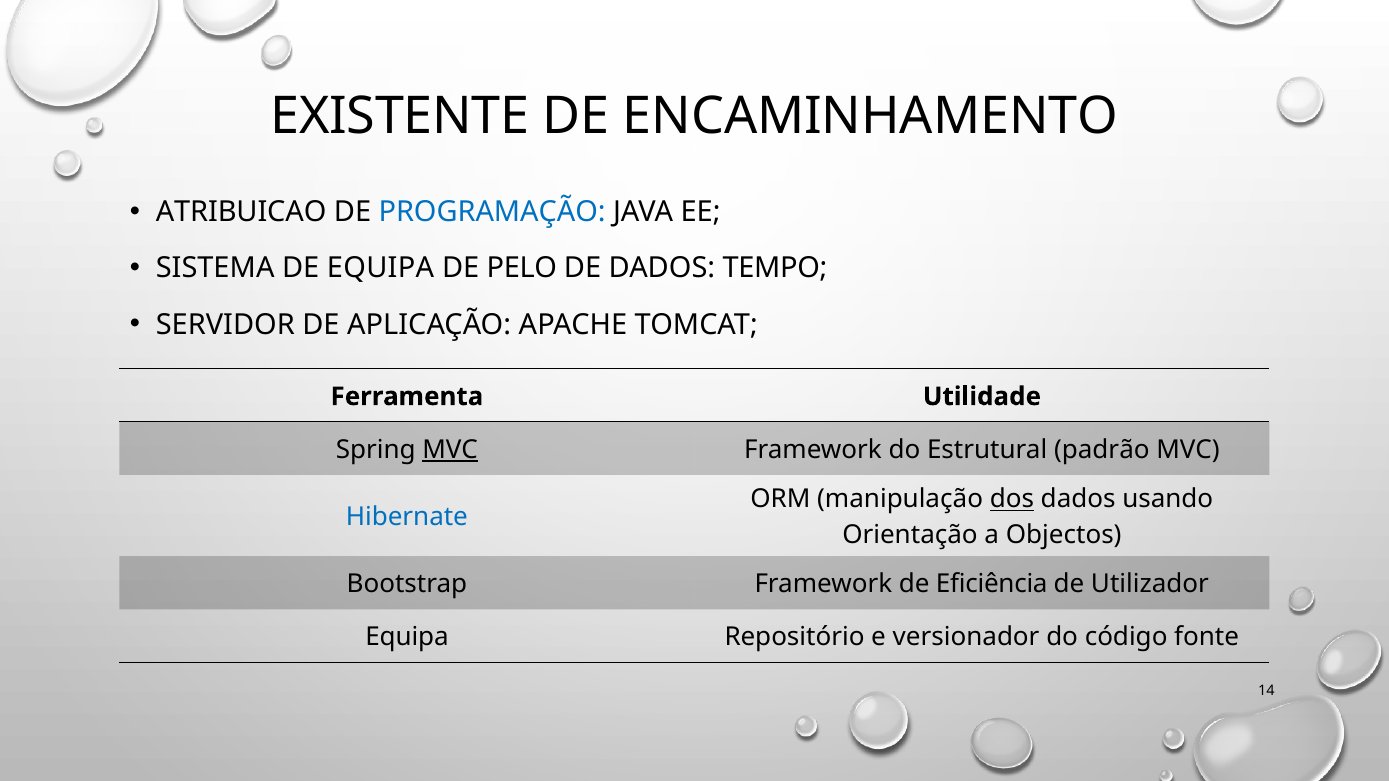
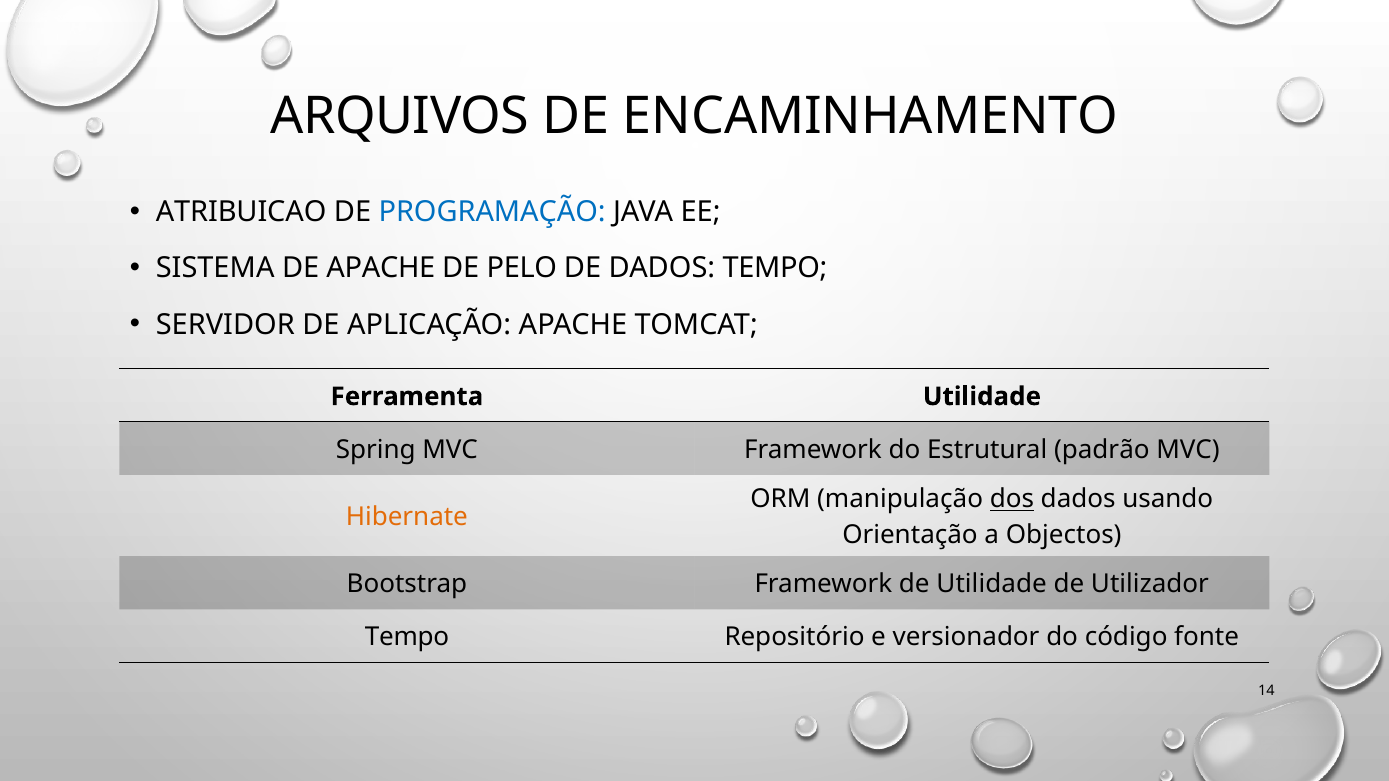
EXISTENTE: EXISTENTE -> ARQUIVOS
DE EQUIPA: EQUIPA -> APACHE
MVC at (450, 450) underline: present -> none
Hibernate colour: blue -> orange
de Eficiência: Eficiência -> Utilidade
Equipa at (407, 638): Equipa -> Tempo
